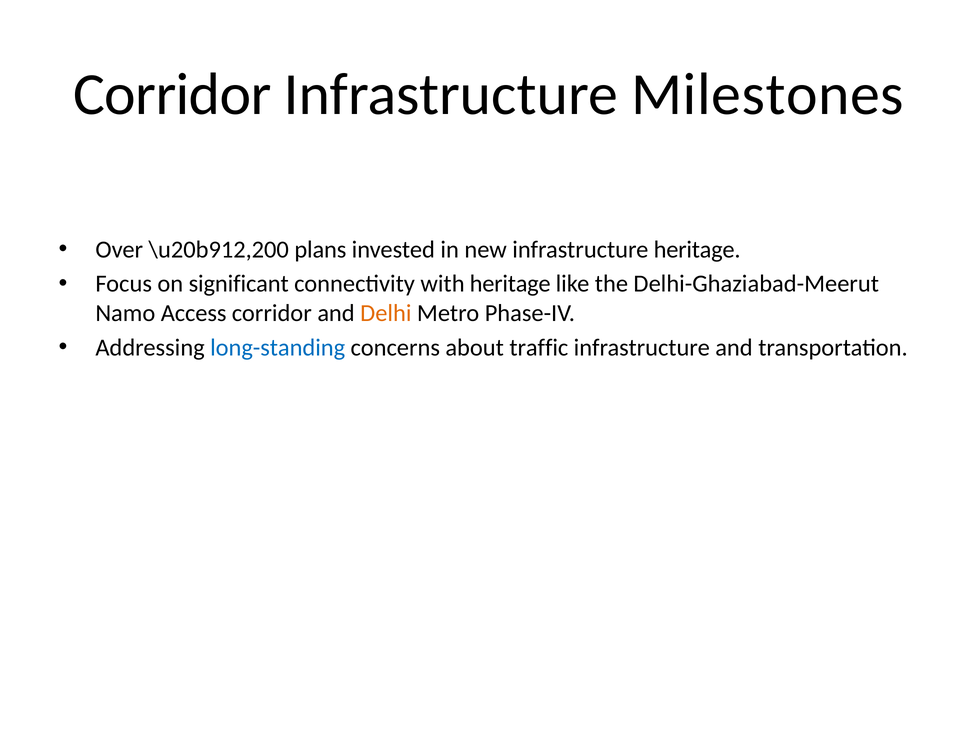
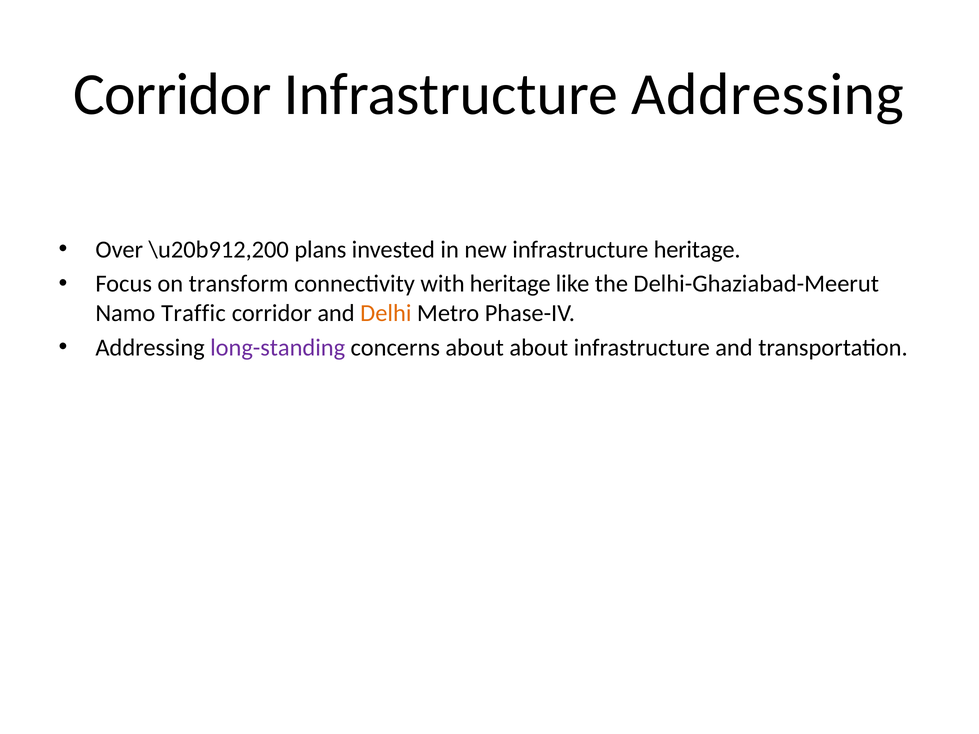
Infrastructure Milestones: Milestones -> Addressing
significant: significant -> transform
Access: Access -> Traffic
long-standing colour: blue -> purple
about traffic: traffic -> about
